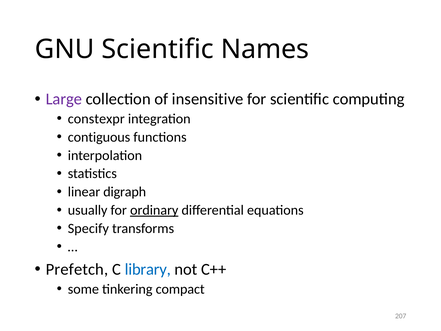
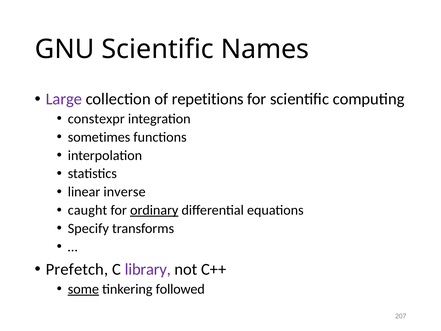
insensitive: insensitive -> repetitions
contiguous: contiguous -> sometimes
digraph: digraph -> inverse
usually: usually -> caught
library colour: blue -> purple
some underline: none -> present
compact: compact -> followed
